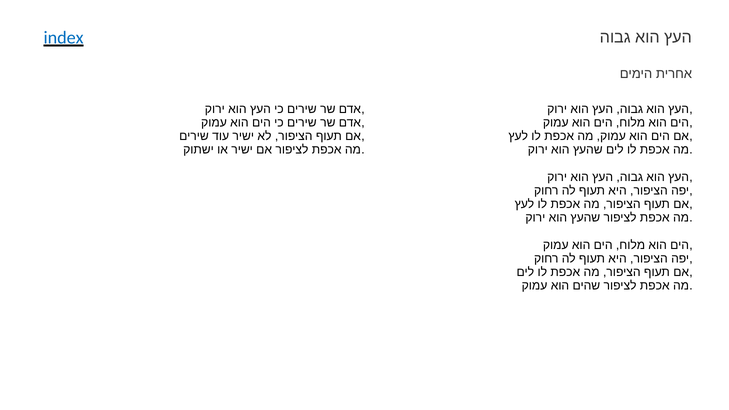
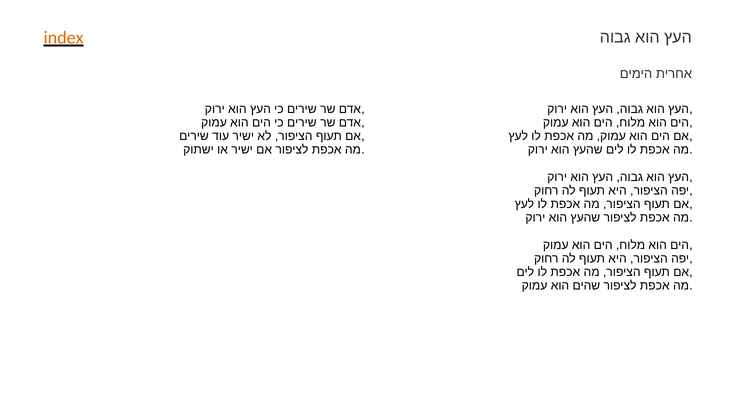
index colour: blue -> orange
